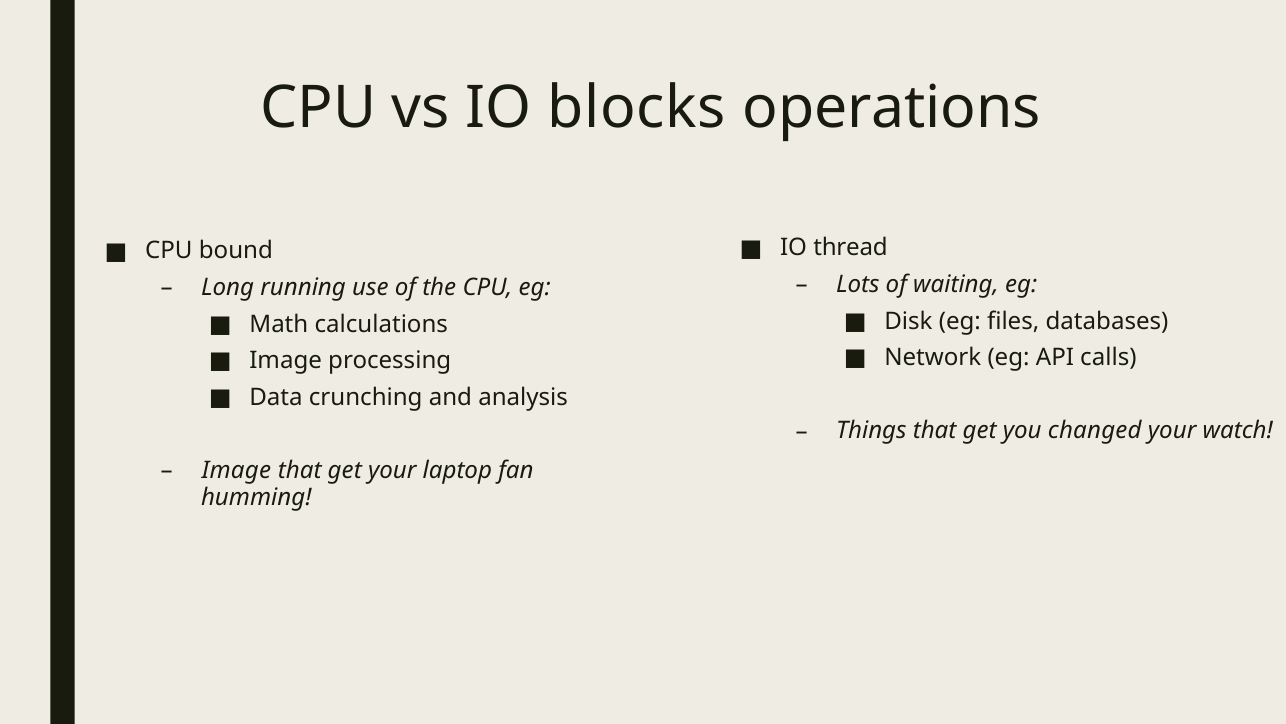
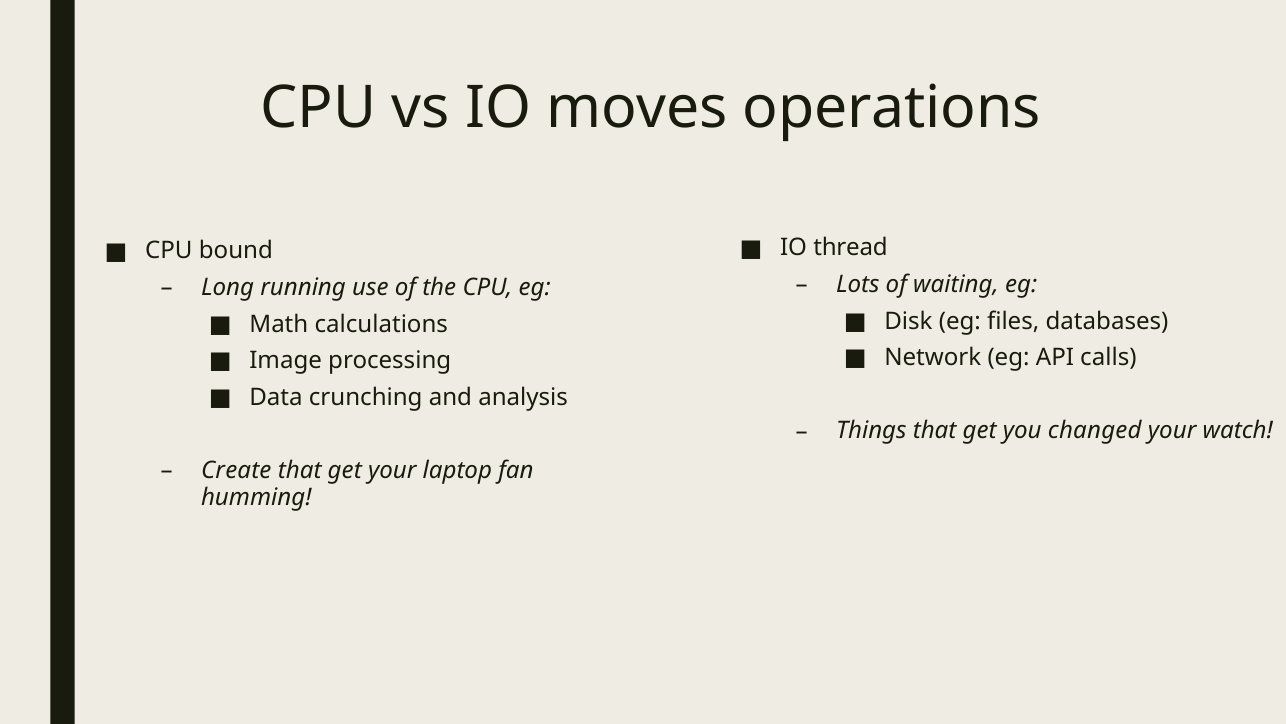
blocks: blocks -> moves
Image at (236, 470): Image -> Create
